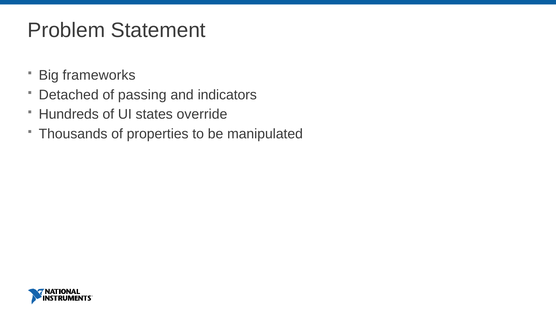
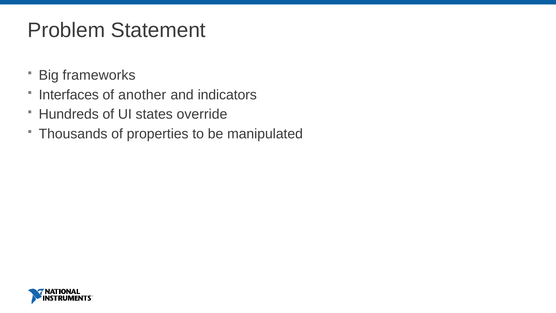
Detached: Detached -> Interfaces
passing: passing -> another
